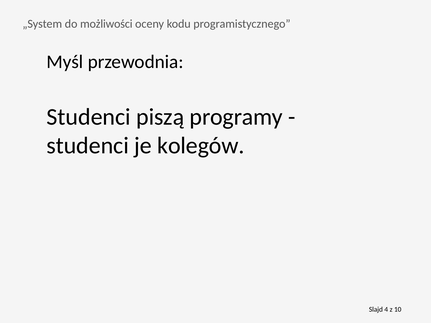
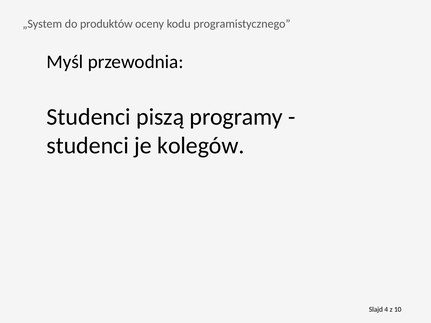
możliwości: możliwości -> produktów
